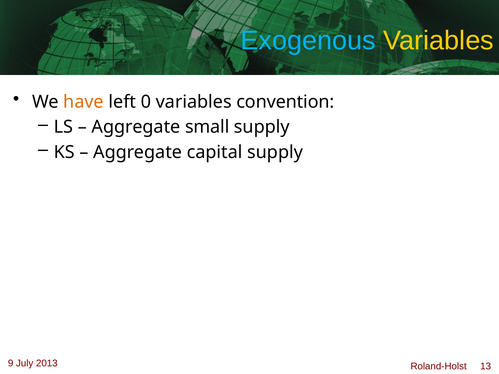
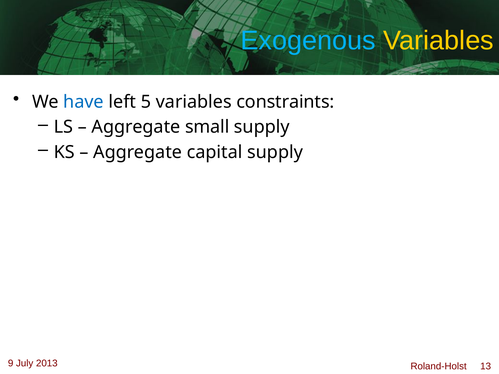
have colour: orange -> blue
0: 0 -> 5
convention: convention -> constraints
